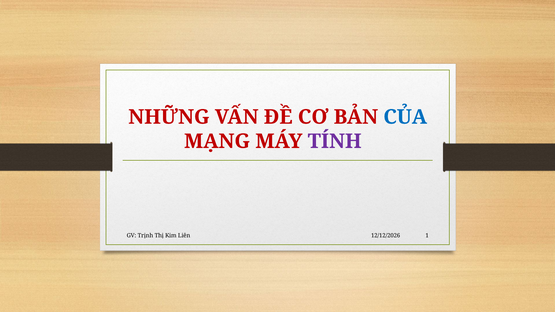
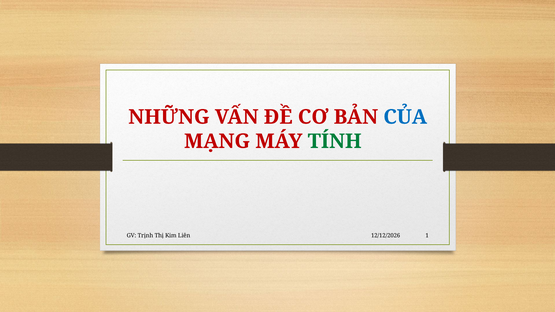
TÍNH colour: purple -> green
